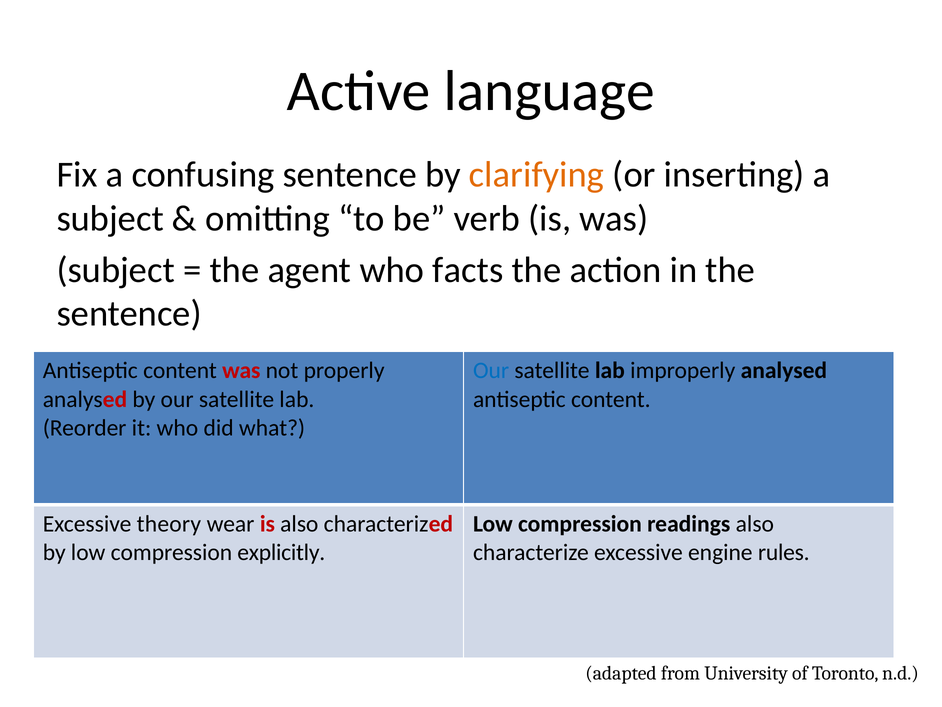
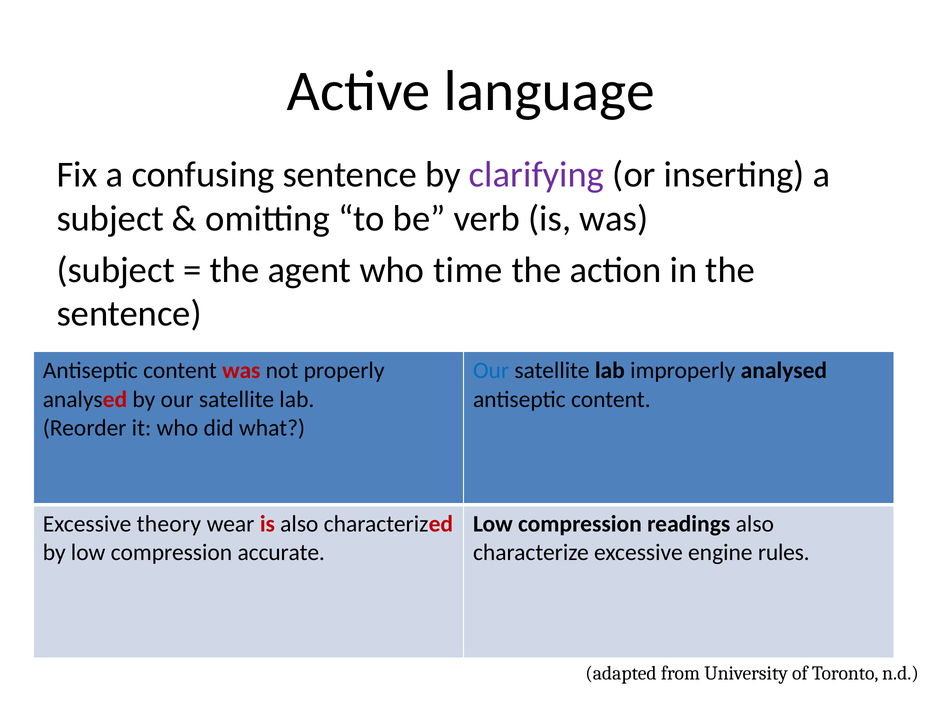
clarifying colour: orange -> purple
facts: facts -> time
explicitly: explicitly -> accurate
